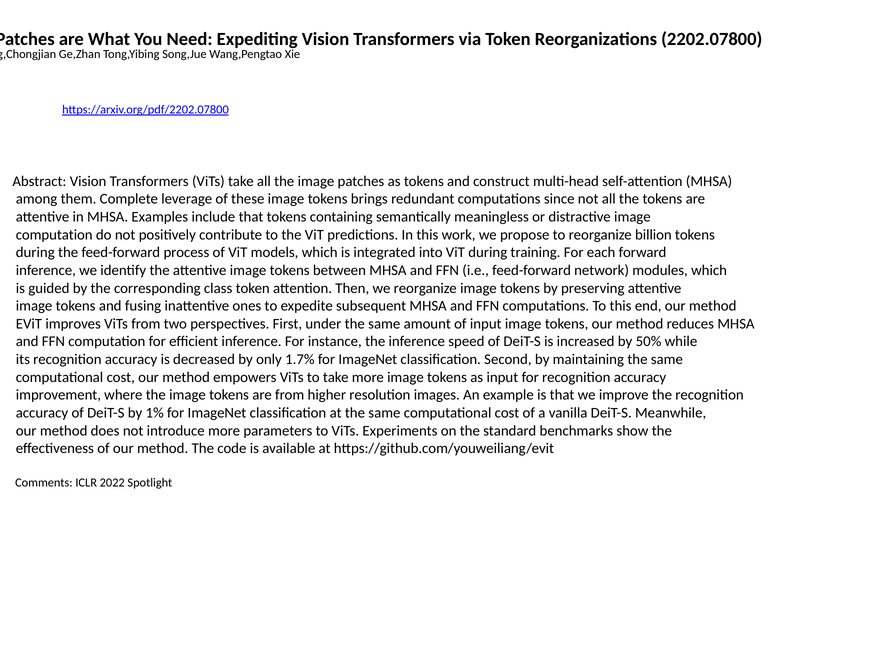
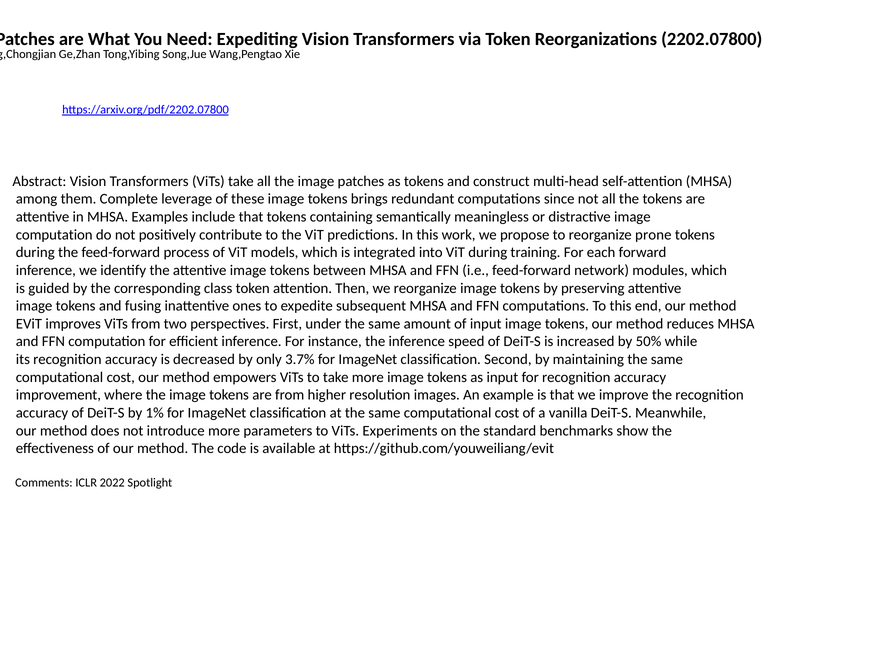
billion: billion -> prone
1.7%: 1.7% -> 3.7%
